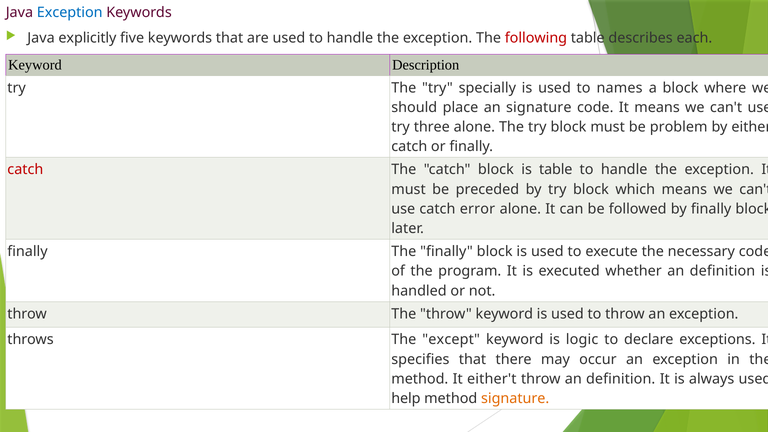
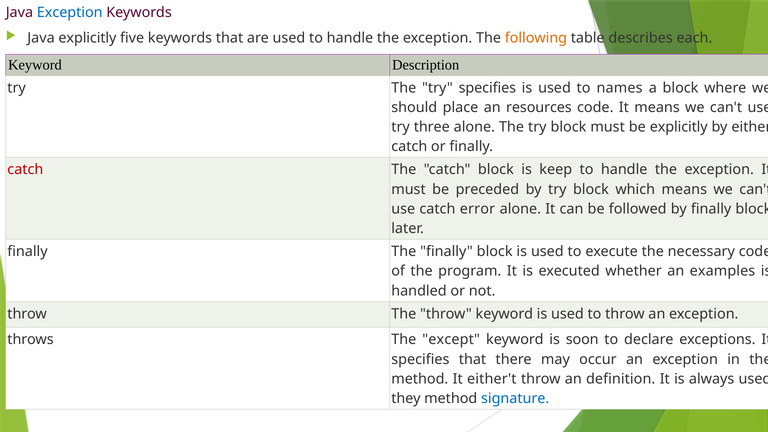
following colour: red -> orange
try specially: specially -> specifies
an signature: signature -> resources
be problem: problem -> explicitly
is table: table -> keep
whether an definition: definition -> examples
logic: logic -> soon
help: help -> they
signature at (515, 398) colour: orange -> blue
